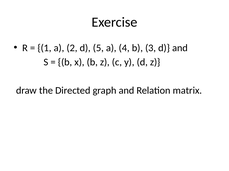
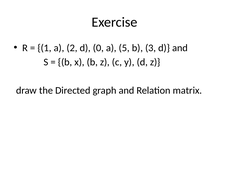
5: 5 -> 0
4: 4 -> 5
